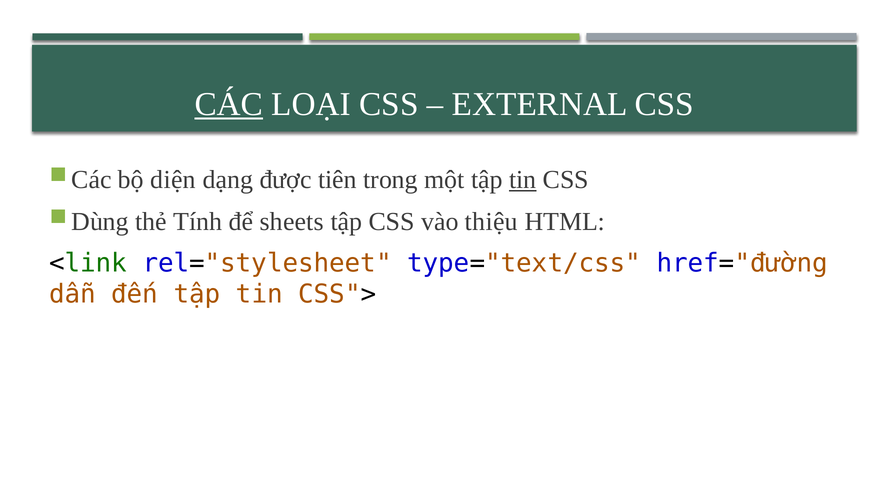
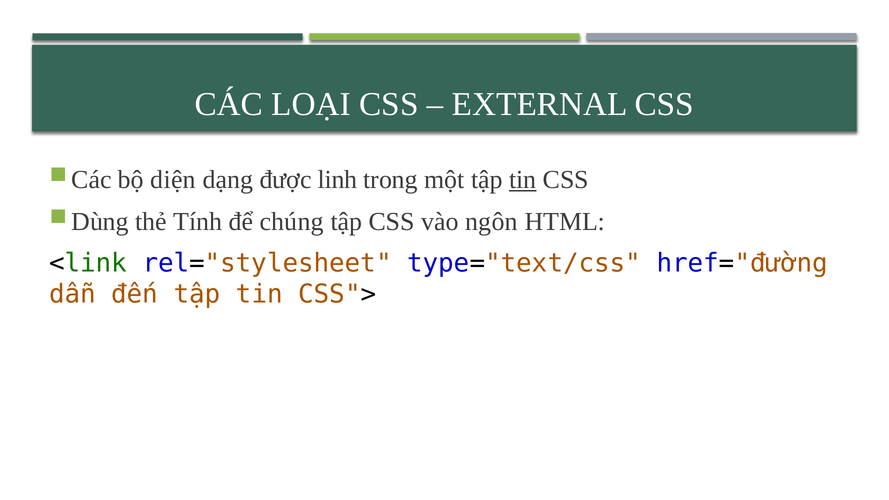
CÁC underline: present -> none
tiên: tiên -> linh
sheets: sheets -> chúng
thiệu: thiệu -> ngôn
